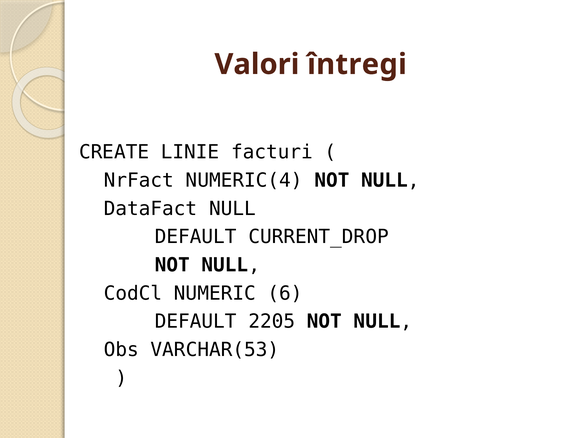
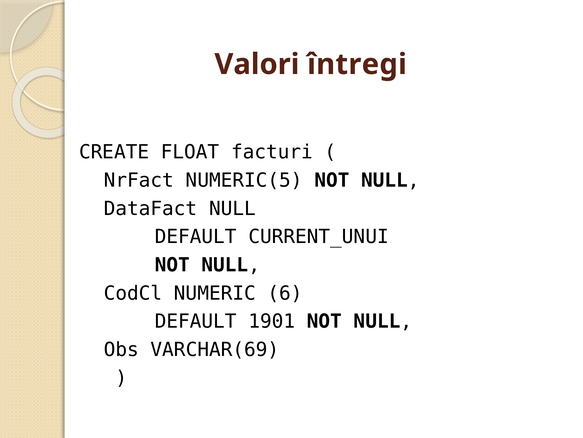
LINIE: LINIE -> FLOAT
NUMERIC(4: NUMERIC(4 -> NUMERIC(5
CURRENT_DROP: CURRENT_DROP -> CURRENT_UNUI
2205: 2205 -> 1901
VARCHAR(53: VARCHAR(53 -> VARCHAR(69
